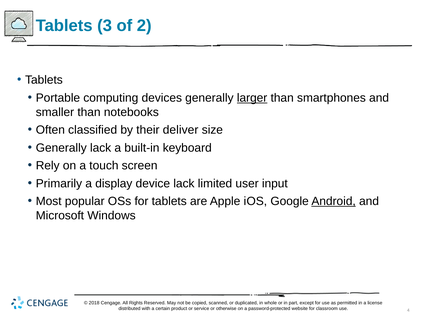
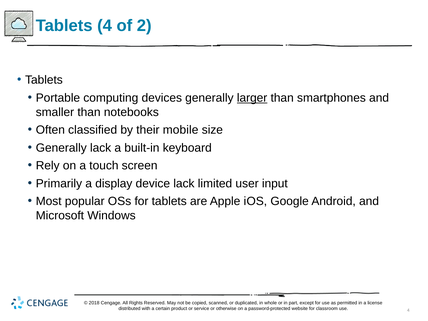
Tablets 3: 3 -> 4
deliver: deliver -> mobile
Android underline: present -> none
